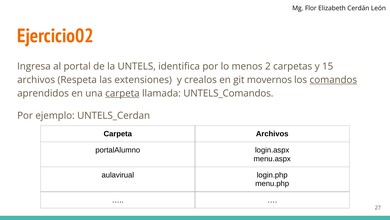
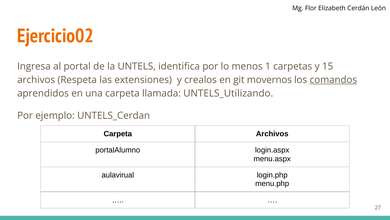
2: 2 -> 1
carpeta at (122, 93) underline: present -> none
UNTELS_Comandos: UNTELS_Comandos -> UNTELS_Utilizando
